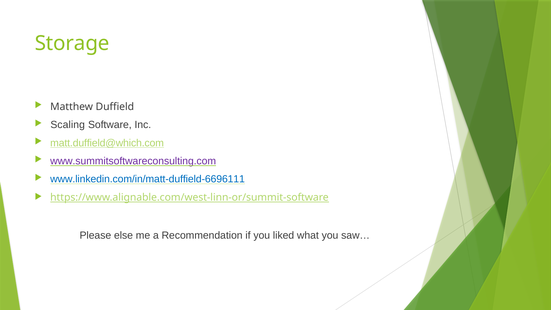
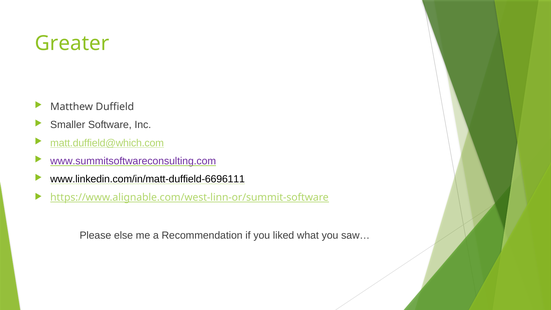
Storage: Storage -> Greater
Scaling: Scaling -> Smaller
www.linkedin.com/in/matt-duffield-6696111 colour: blue -> black
